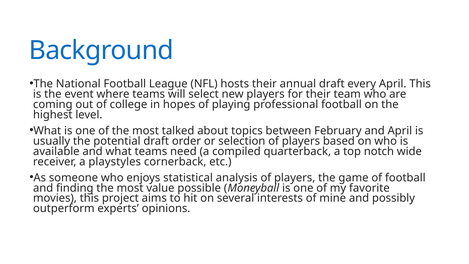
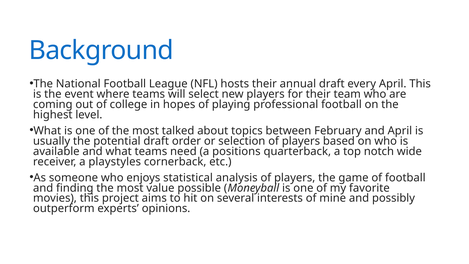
compiled: compiled -> positions
